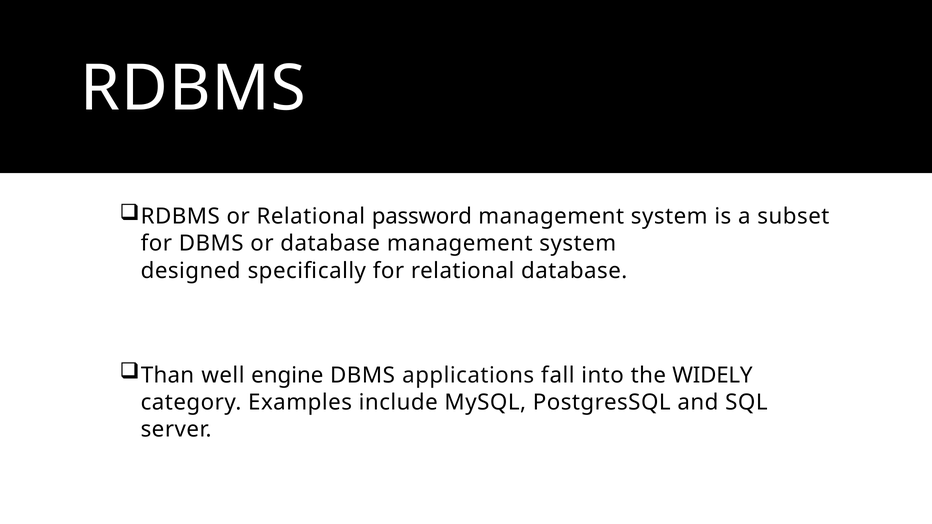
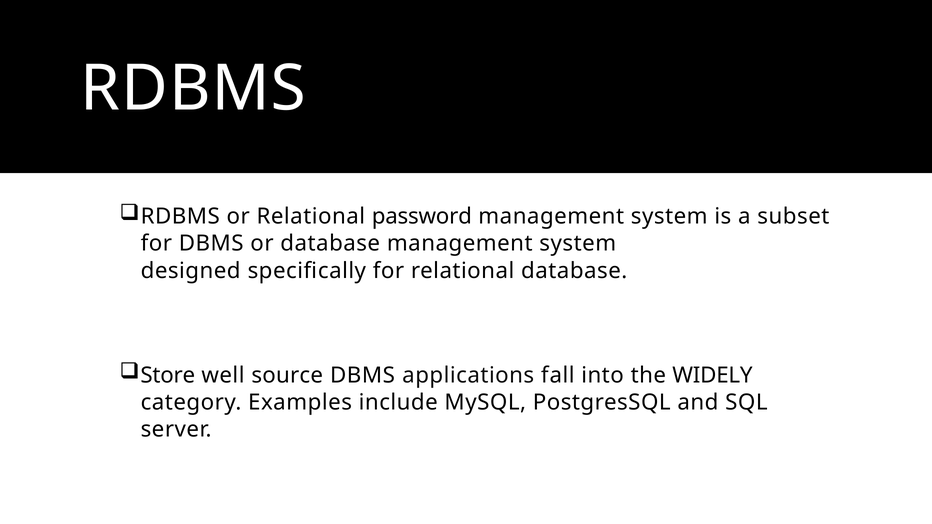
Than: Than -> Store
engine: engine -> source
